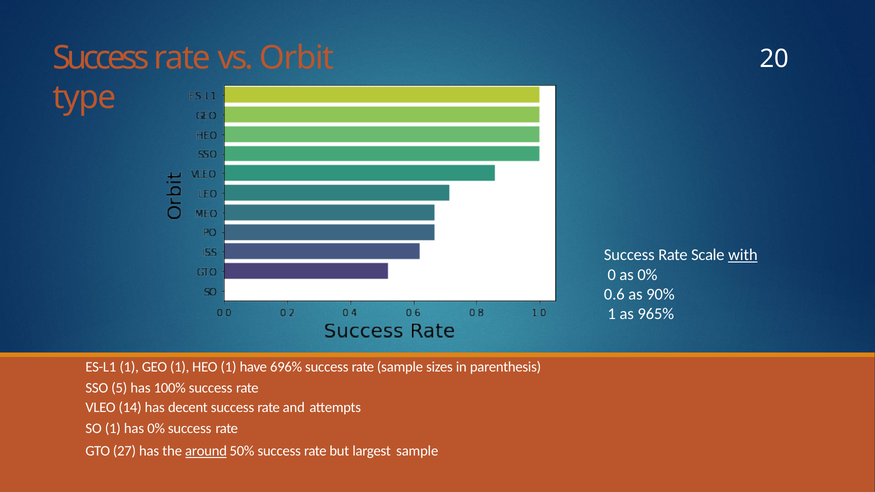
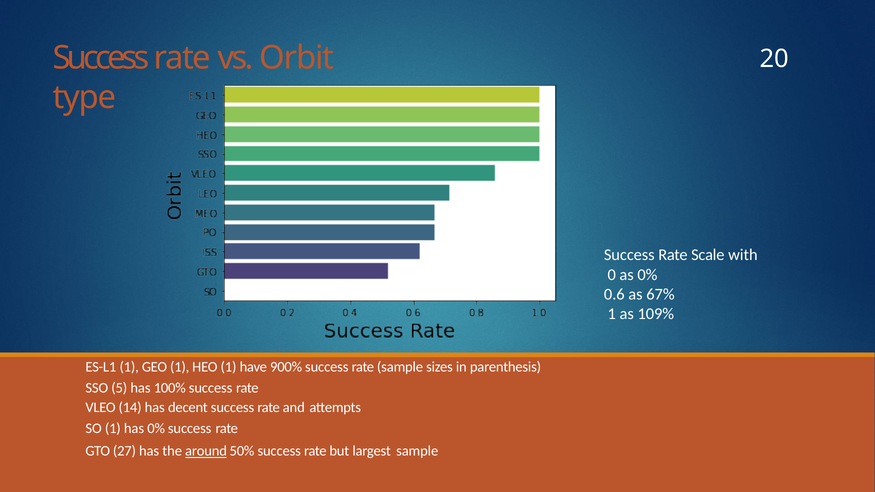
with underline: present -> none
90%: 90% -> 67%
965%: 965% -> 109%
696%: 696% -> 900%
